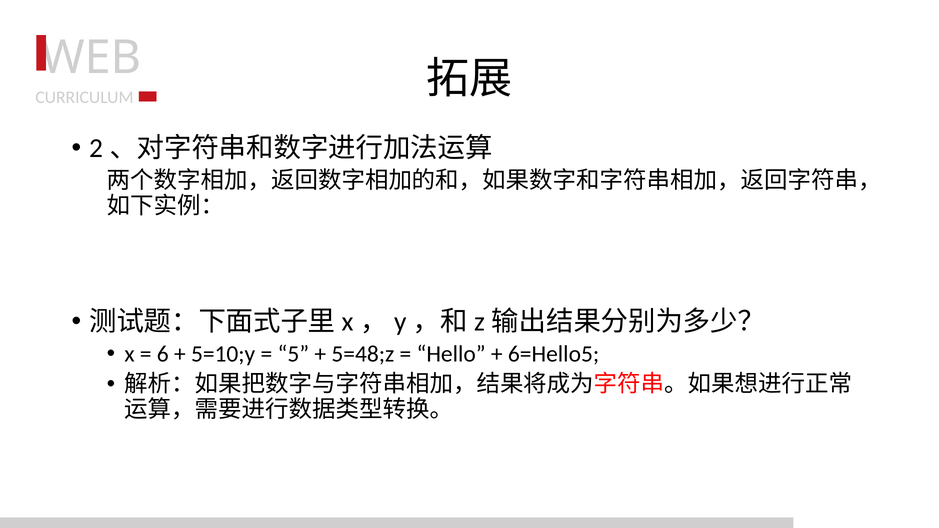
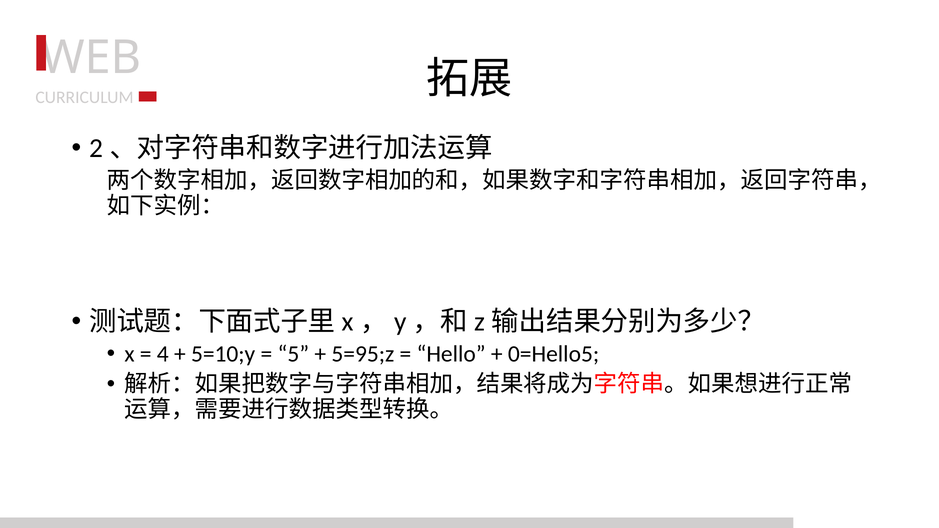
6: 6 -> 4
5=48;z: 5=48;z -> 5=95;z
6=Hello5: 6=Hello5 -> 0=Hello5
